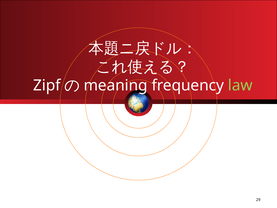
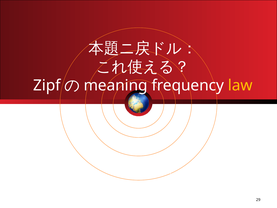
law colour: light green -> yellow
